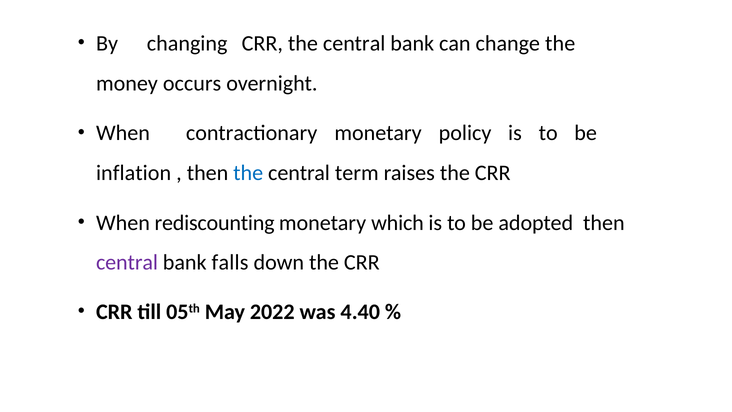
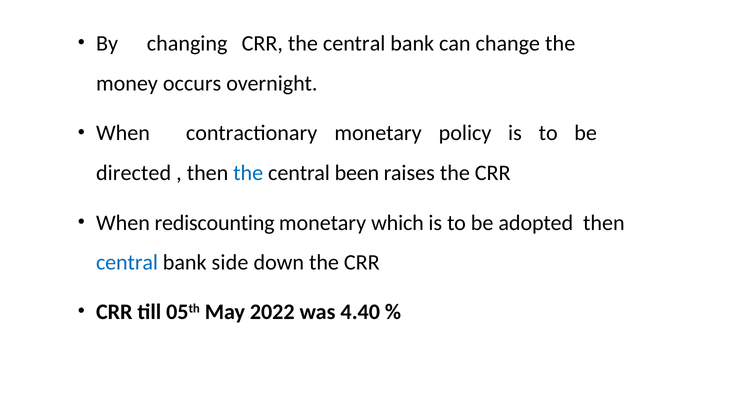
inflation: inflation -> directed
term: term -> been
central at (127, 262) colour: purple -> blue
falls: falls -> side
